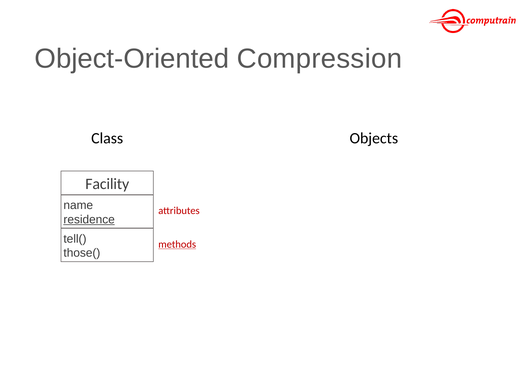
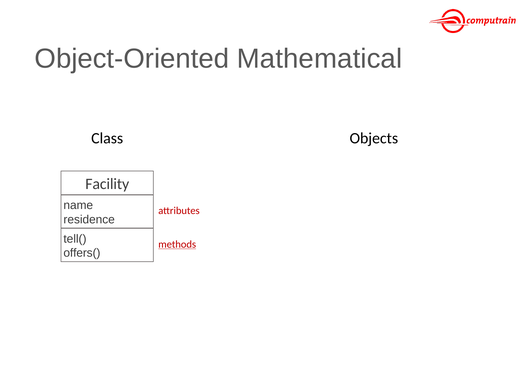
Compression: Compression -> Mathematical
residence underline: present -> none
those(: those( -> offers(
